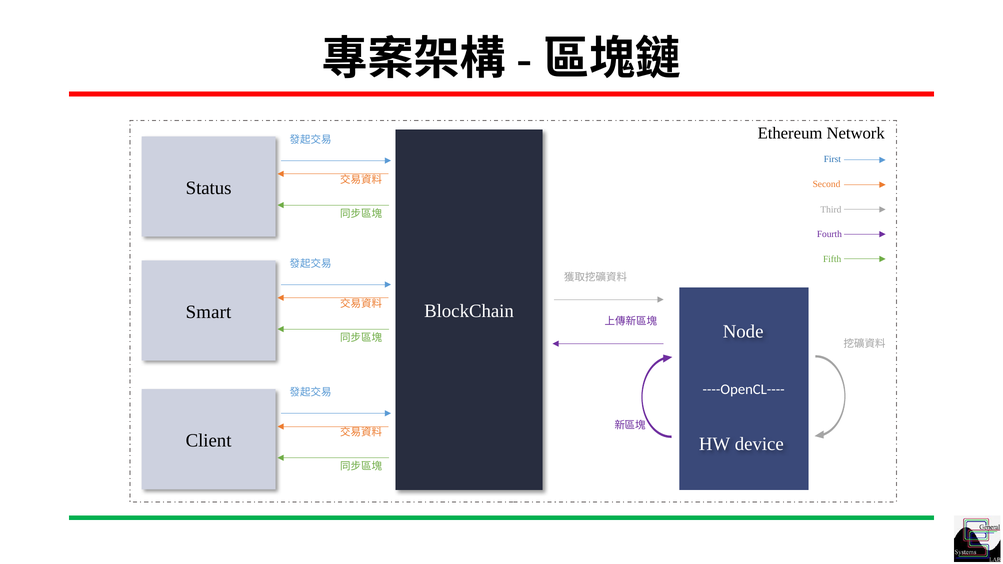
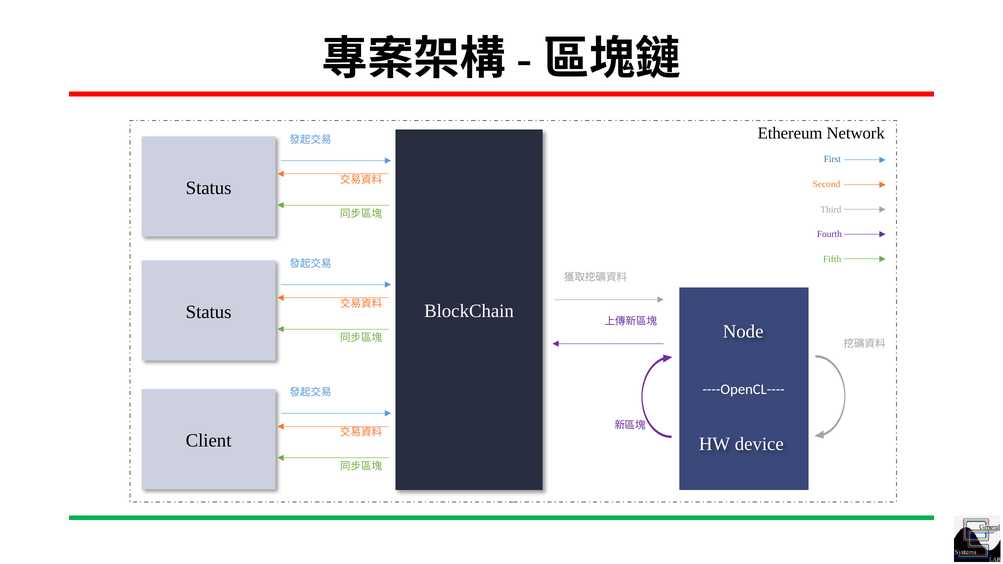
Smart at (208, 312): Smart -> Status
